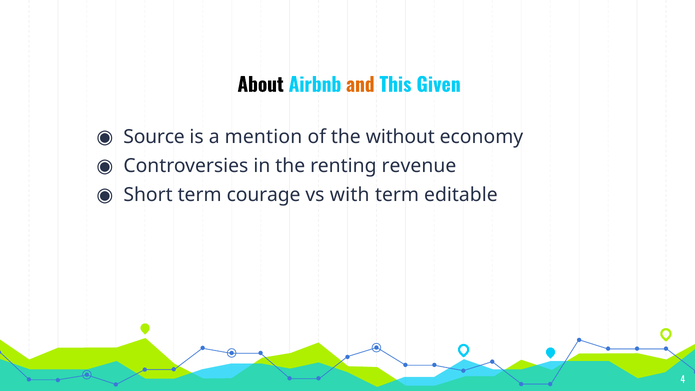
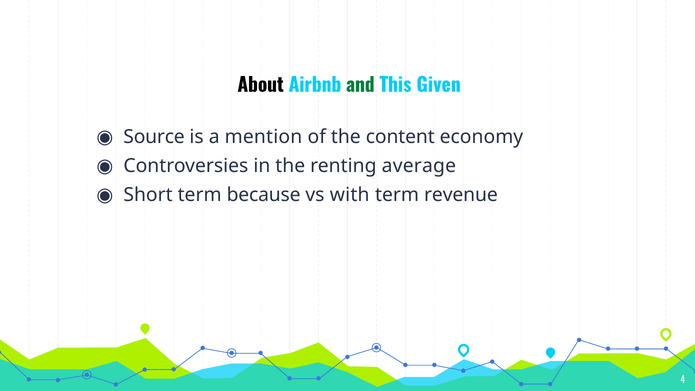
and colour: orange -> green
without: without -> content
revenue: revenue -> average
courage: courage -> because
editable: editable -> revenue
